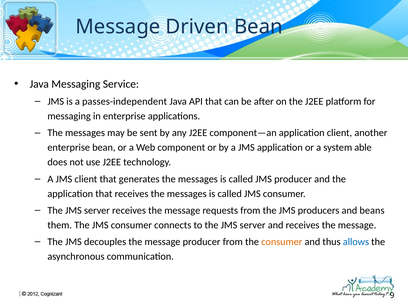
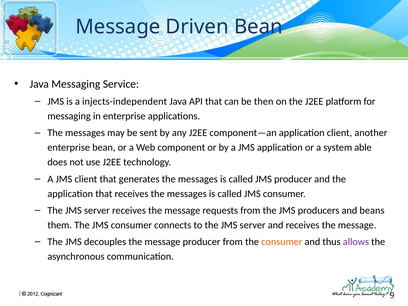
passes-independent: passes-independent -> injects-independent
after: after -> then
allows colour: blue -> purple
